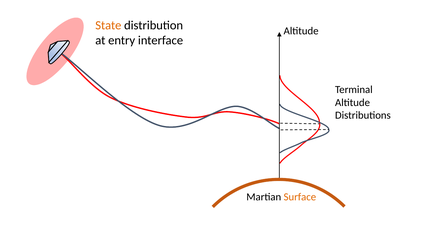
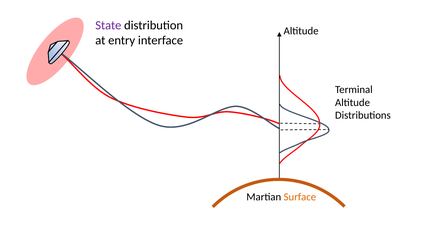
State colour: orange -> purple
